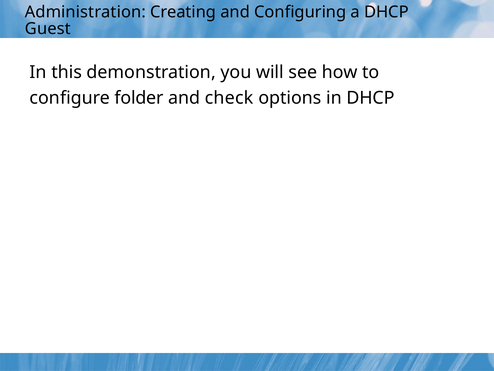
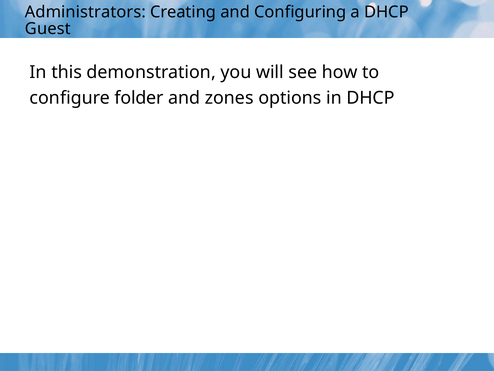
Administration: Administration -> Administrators
check: check -> zones
